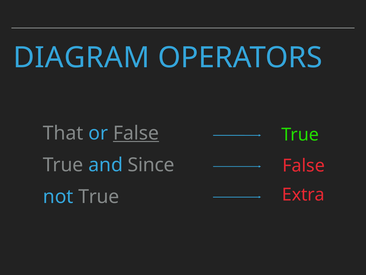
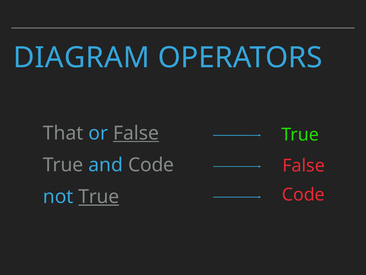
and Since: Since -> Code
Extra at (303, 194): Extra -> Code
True at (99, 196) underline: none -> present
